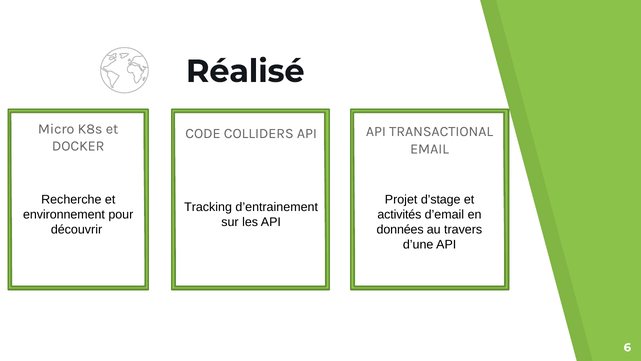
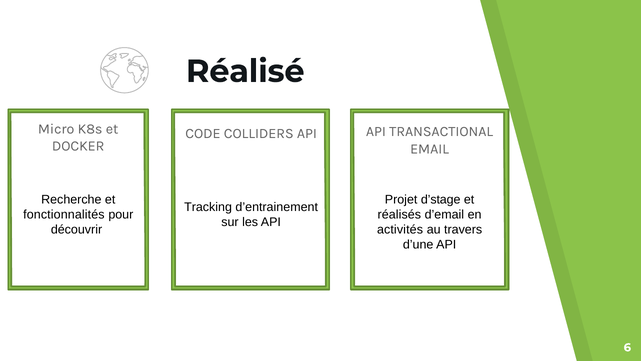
activités: activités -> réalisés
environnement: environnement -> fonctionnalités
données: données -> activités
